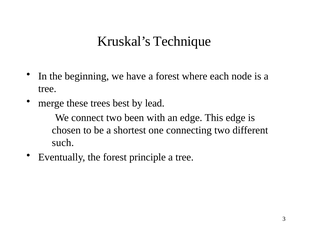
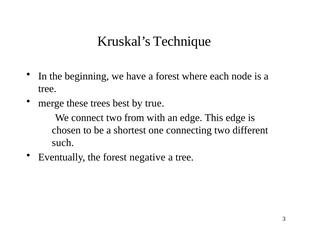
lead: lead -> true
been: been -> from
principle: principle -> negative
